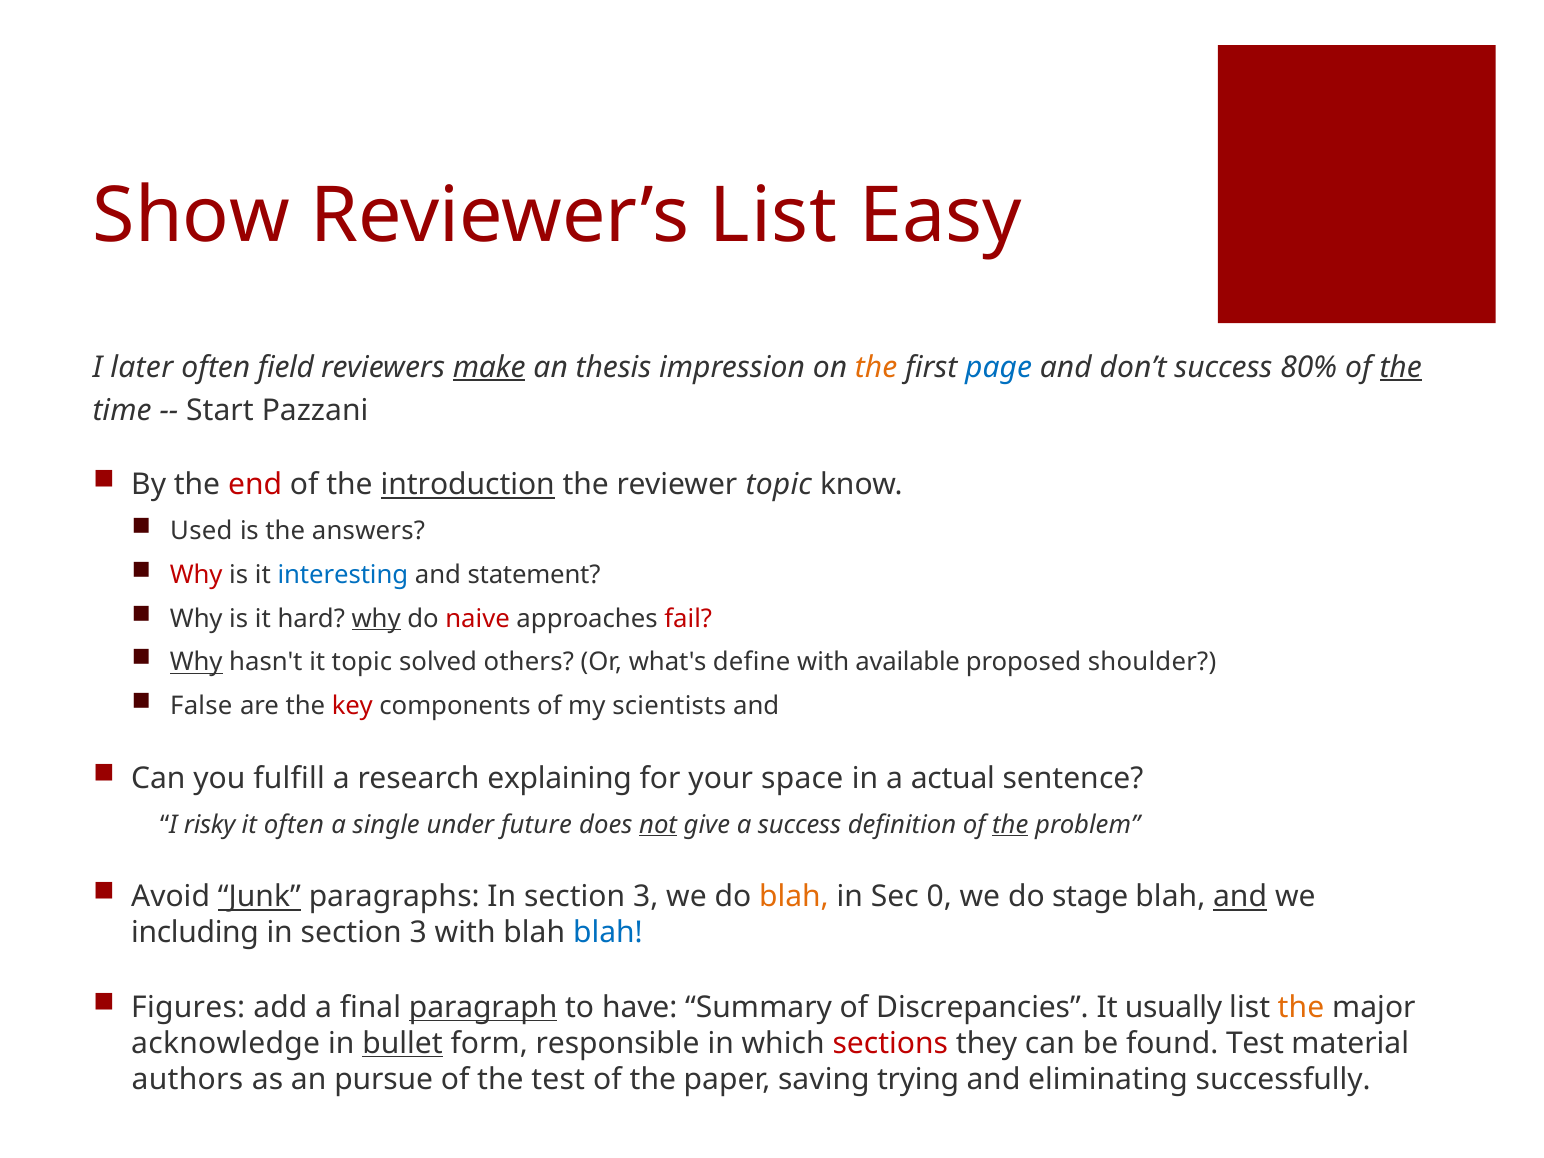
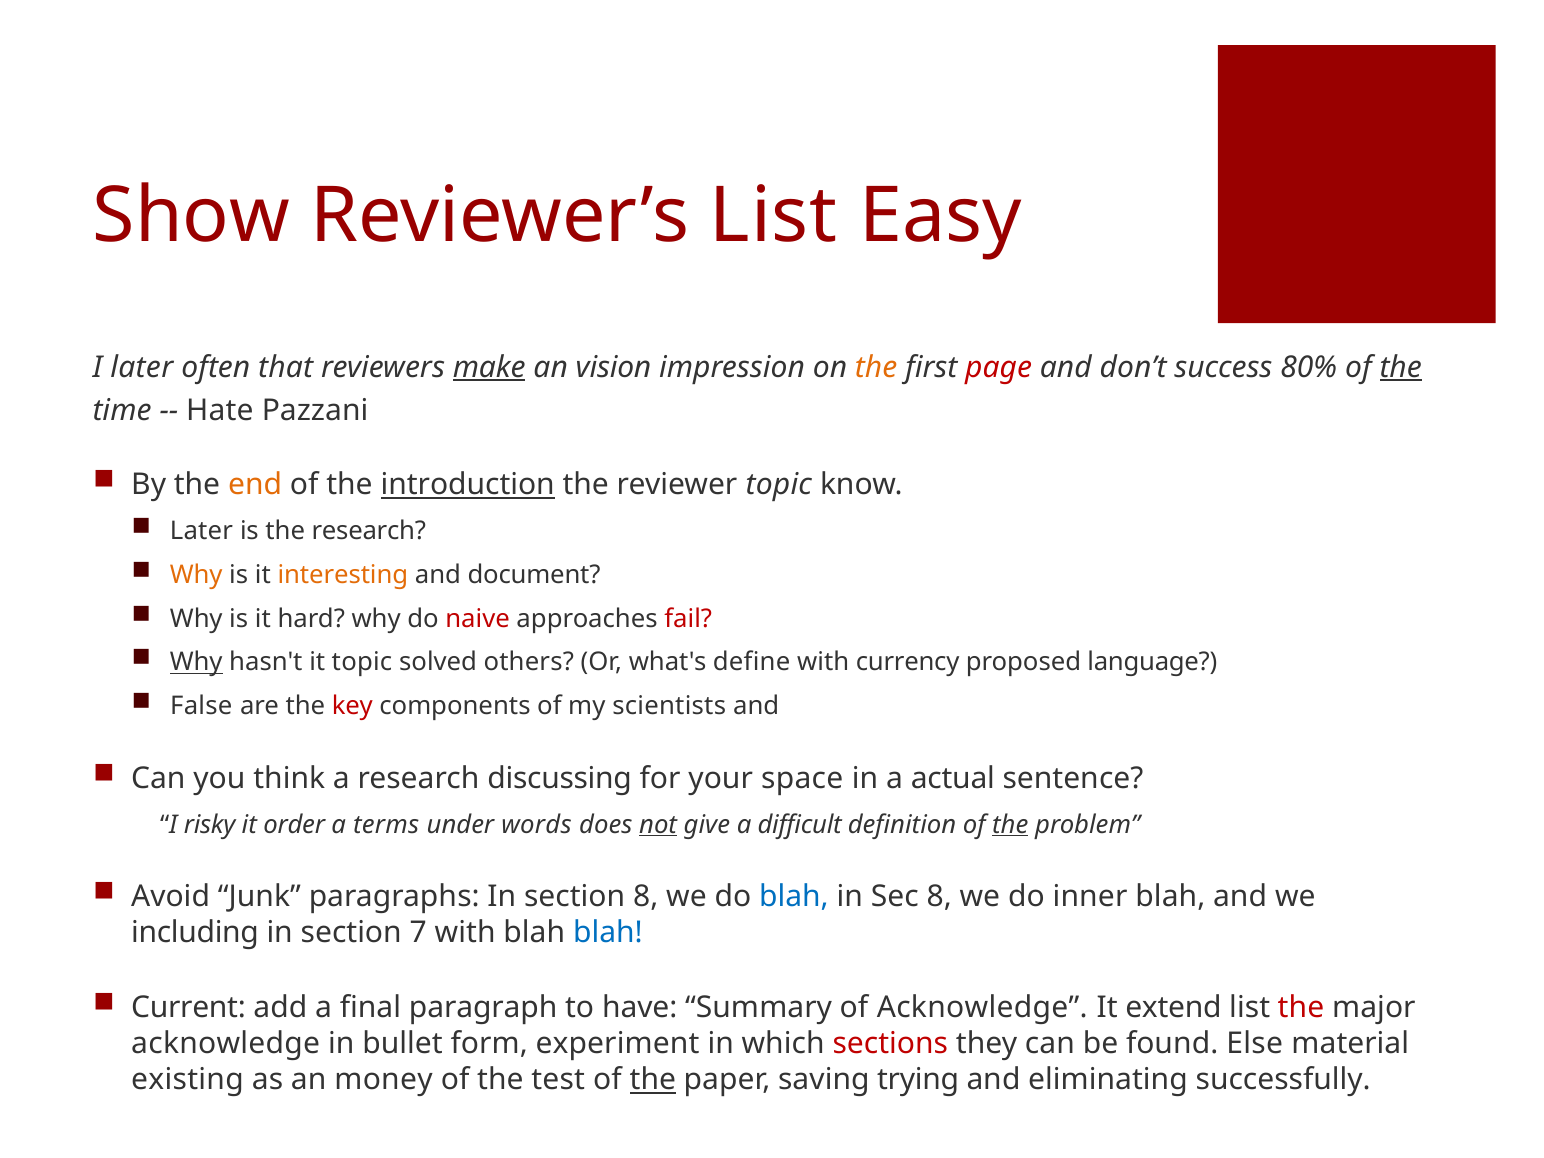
field: field -> that
thesis: thesis -> vision
page colour: blue -> red
Start: Start -> Hate
end colour: red -> orange
Used at (201, 531): Used -> Later
the answers: answers -> research
Why at (196, 575) colour: red -> orange
interesting colour: blue -> orange
statement: statement -> document
why at (376, 619) underline: present -> none
available: available -> currency
shoulder: shoulder -> language
fulfill: fulfill -> think
explaining: explaining -> discussing
it often: often -> order
single: single -> terms
future: future -> words
a success: success -> difficult
Junk underline: present -> none
paragraphs In section 3: 3 -> 8
blah at (794, 897) colour: orange -> blue
Sec 0: 0 -> 8
stage: stage -> inner
and at (1240, 897) underline: present -> none
3 at (418, 933): 3 -> 7
Figures: Figures -> Current
paragraph underline: present -> none
of Discrepancies: Discrepancies -> Acknowledge
usually: usually -> extend
the at (1301, 1008) colour: orange -> red
bullet underline: present -> none
responsible: responsible -> experiment
found Test: Test -> Else
authors: authors -> existing
pursue: pursue -> money
the at (653, 1080) underline: none -> present
